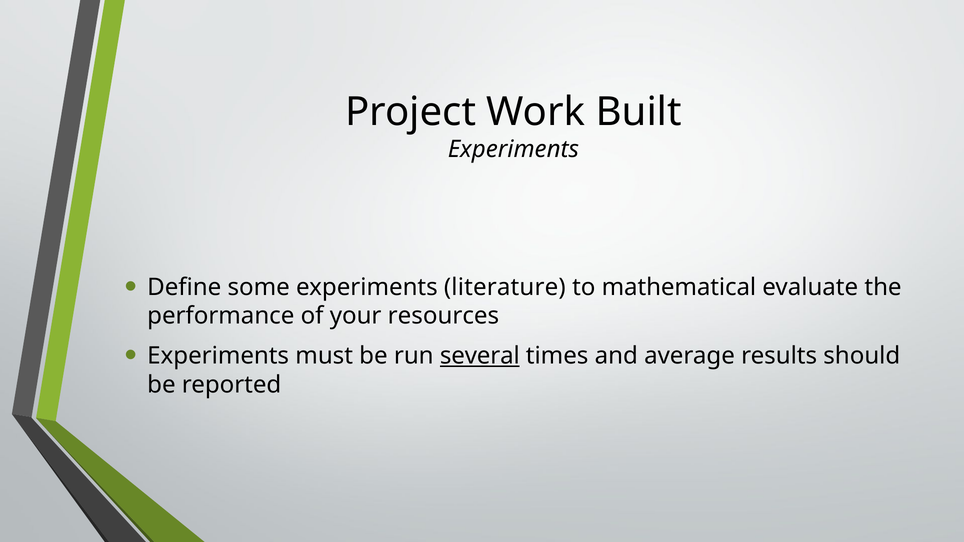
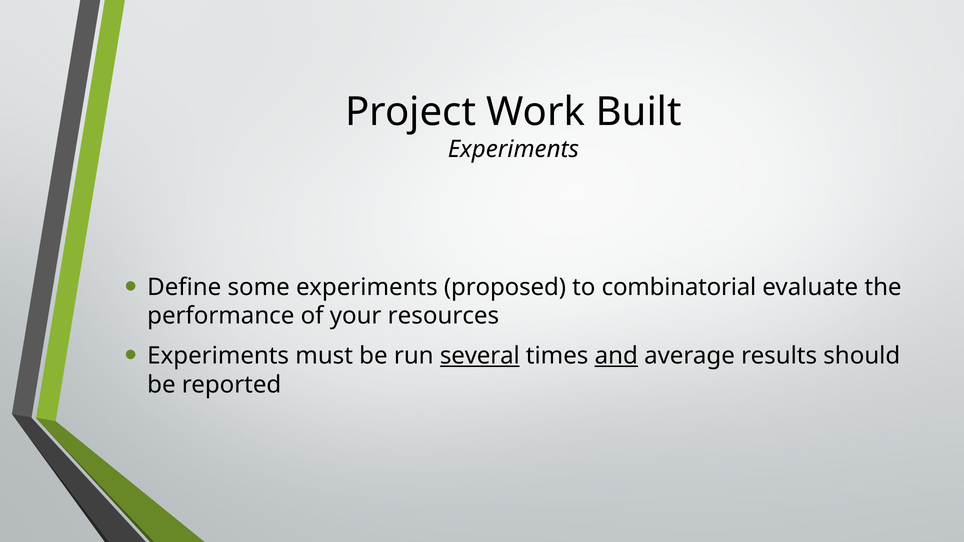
literature: literature -> proposed
mathematical: mathematical -> combinatorial
and underline: none -> present
